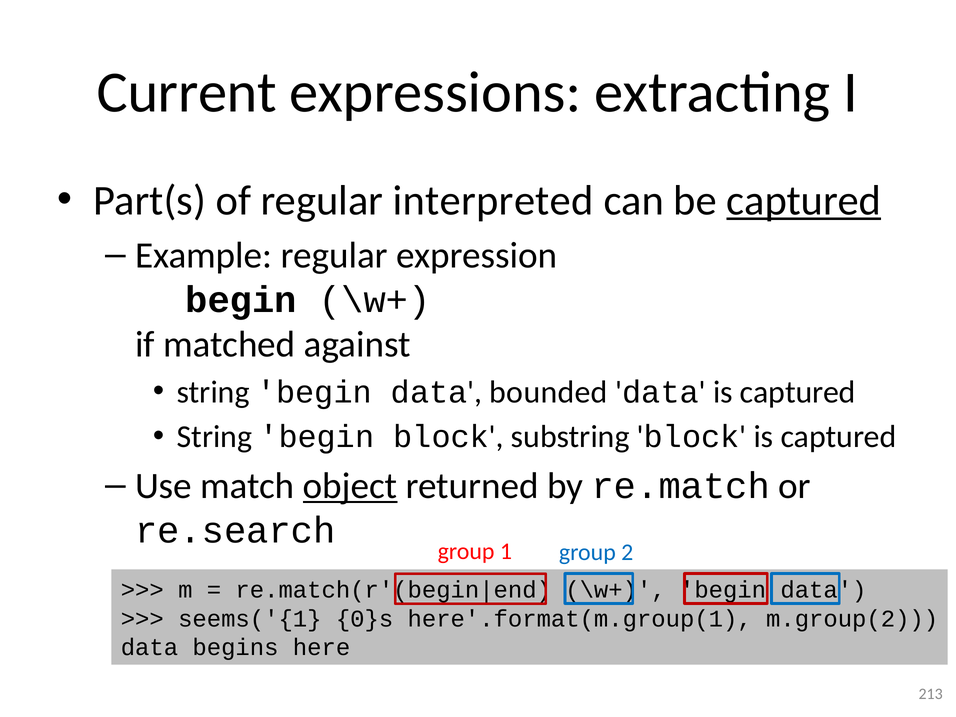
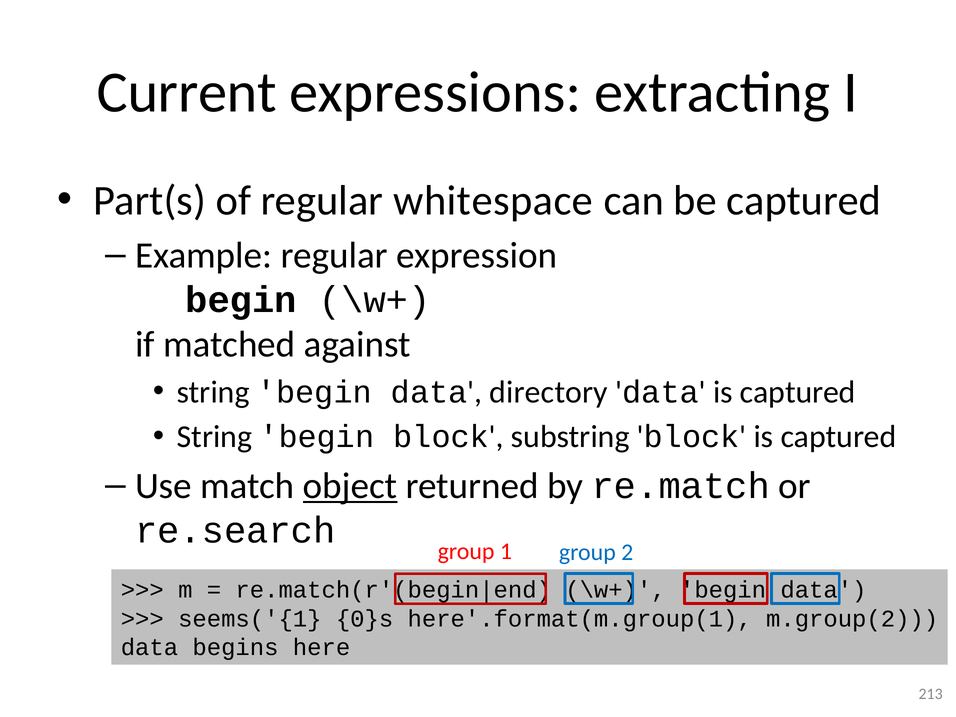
interpreted: interpreted -> whitespace
captured at (804, 201) underline: present -> none
bounded: bounded -> directory
